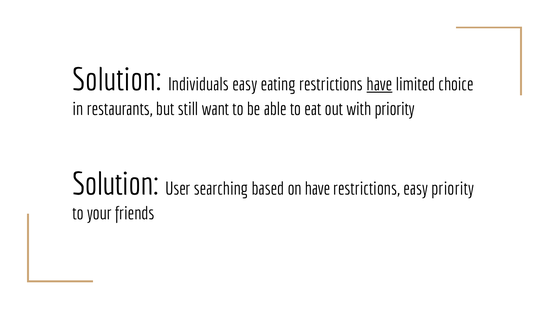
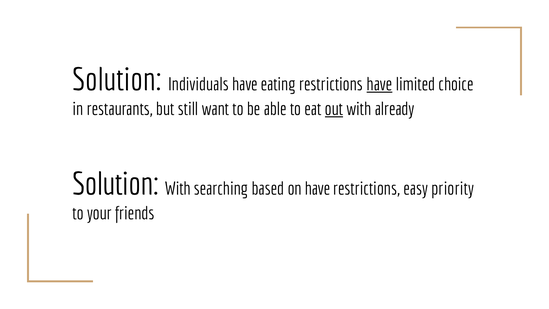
Individuals easy: easy -> have
out underline: none -> present
with priority: priority -> already
Solution User: User -> With
